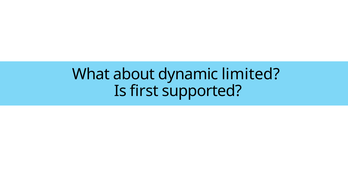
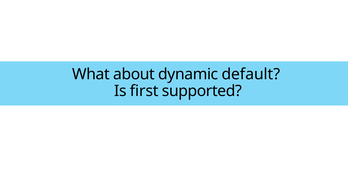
limited: limited -> default
